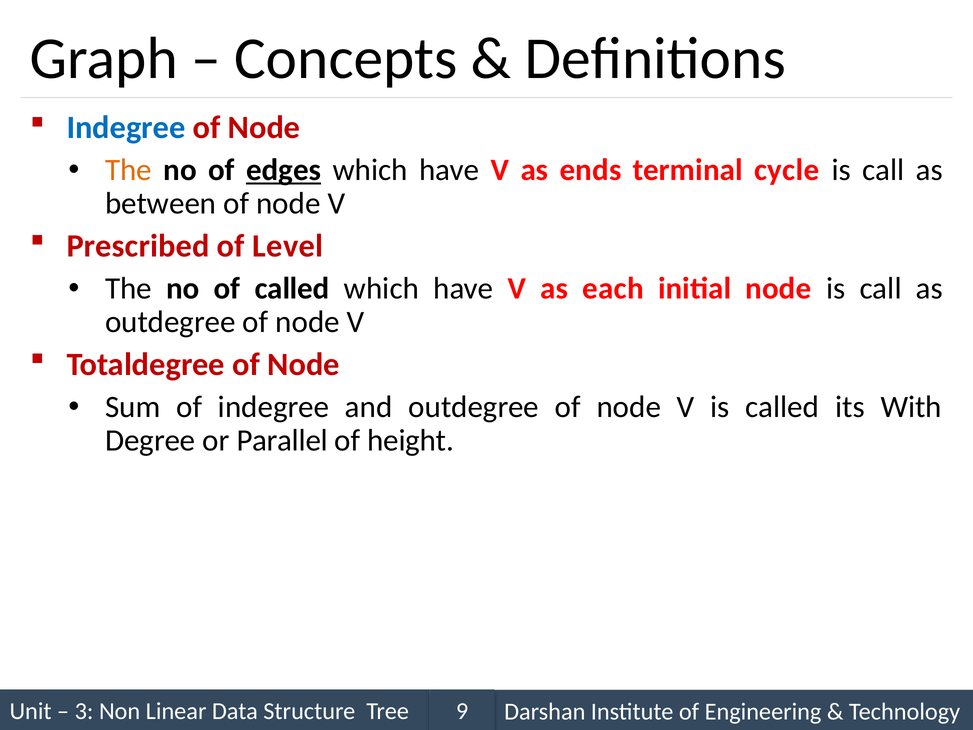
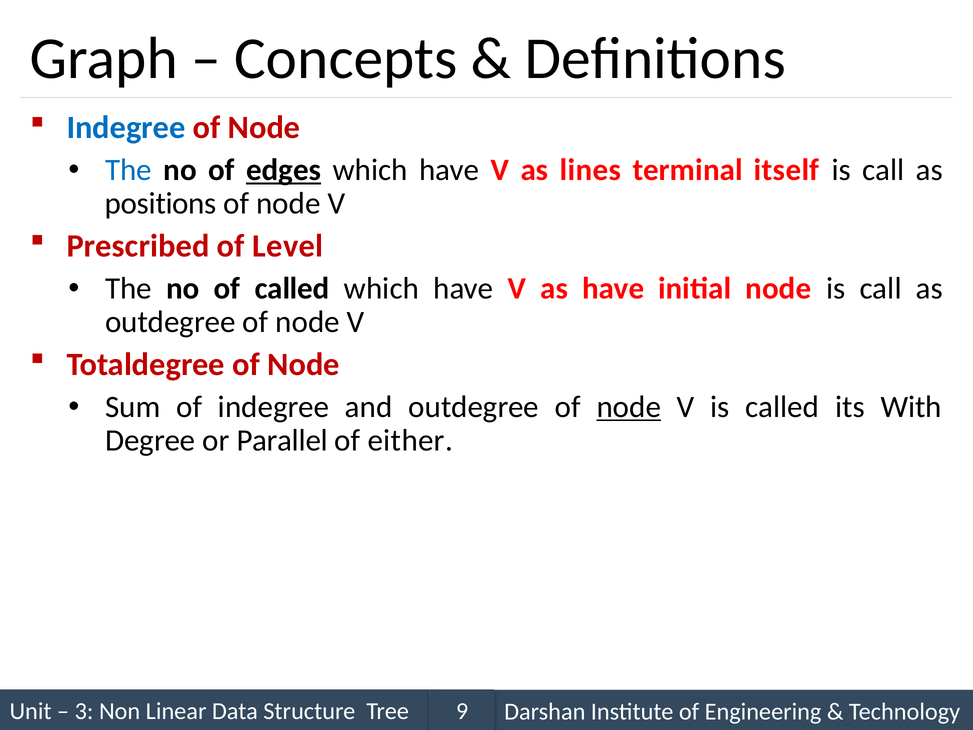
The at (128, 170) colour: orange -> blue
ends: ends -> lines
cycle: cycle -> itself
between: between -> positions
as each: each -> have
node at (629, 407) underline: none -> present
height: height -> either
